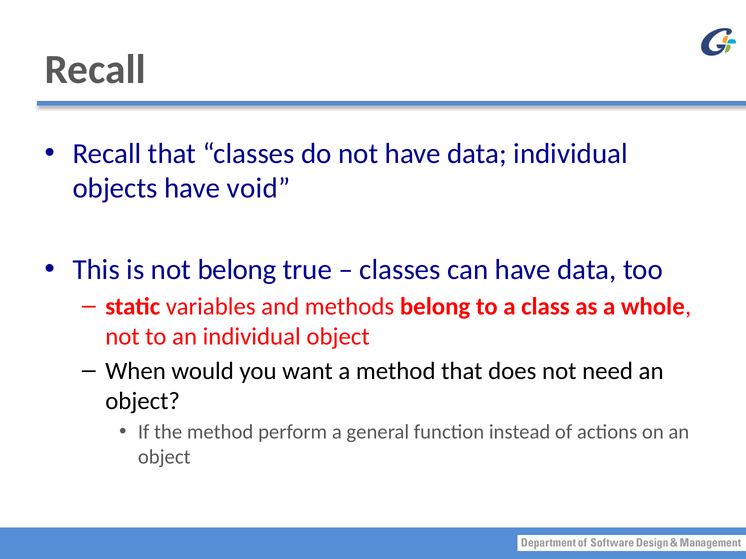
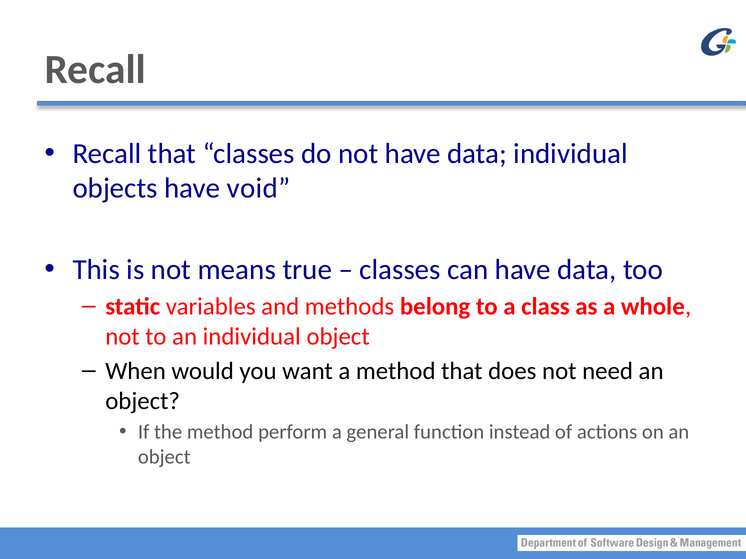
not belong: belong -> means
